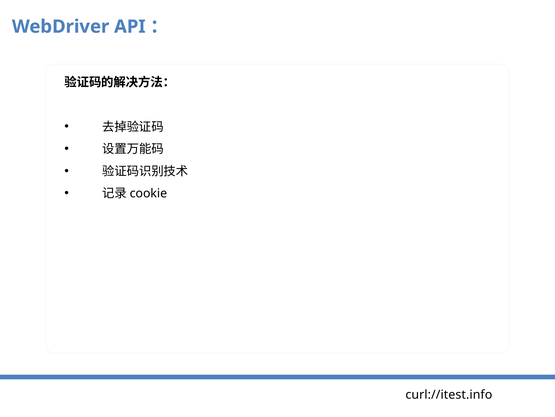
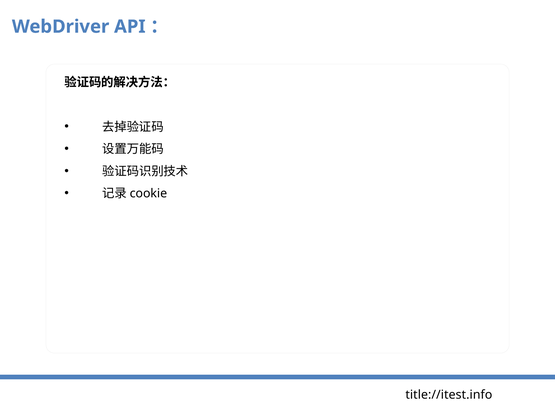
curl://itest.info: curl://itest.info -> title://itest.info
